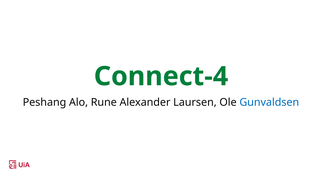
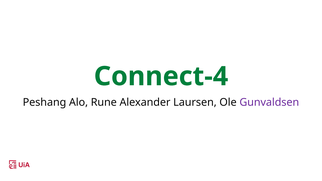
Gunvaldsen colour: blue -> purple
